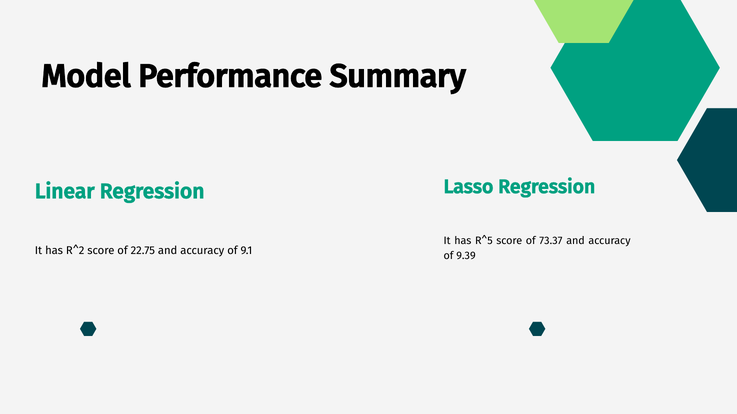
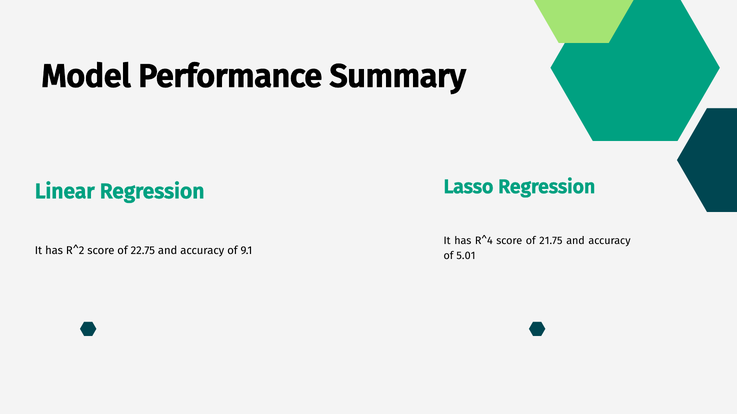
R^5: R^5 -> R^4
73.37: 73.37 -> 21.75
9.39: 9.39 -> 5.01
